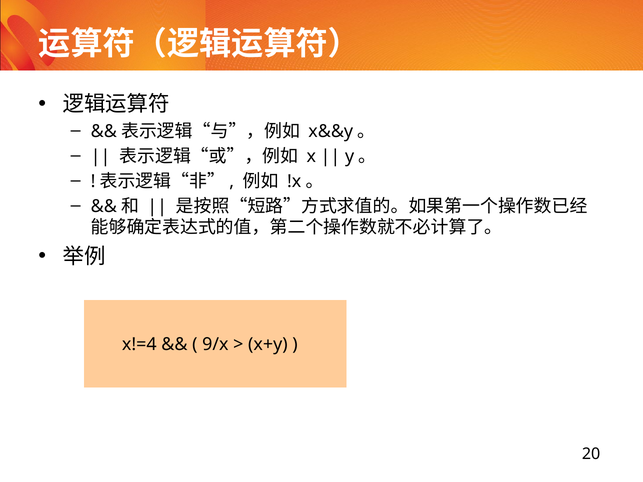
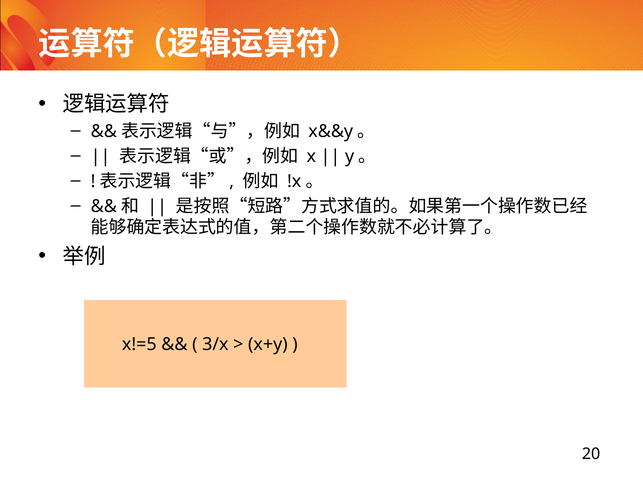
x!=4: x!=4 -> x!=5
9/x: 9/x -> 3/x
